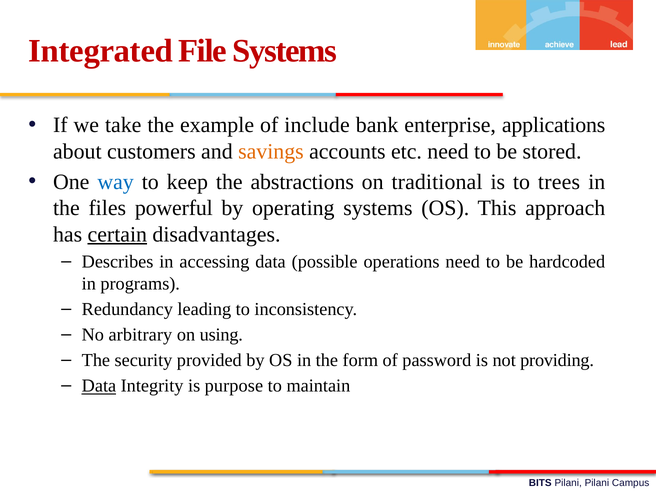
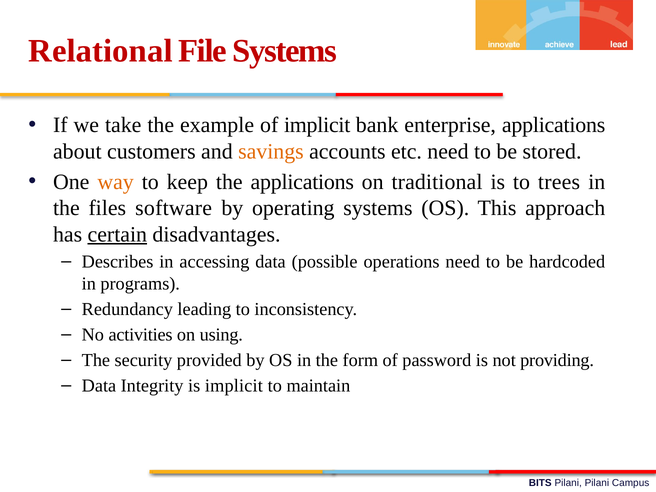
Integrated: Integrated -> Relational
of include: include -> implicit
way colour: blue -> orange
the abstractions: abstractions -> applications
powerful: powerful -> software
arbitrary: arbitrary -> activities
Data at (99, 386) underline: present -> none
is purpose: purpose -> implicit
